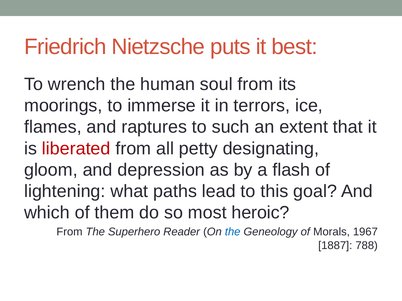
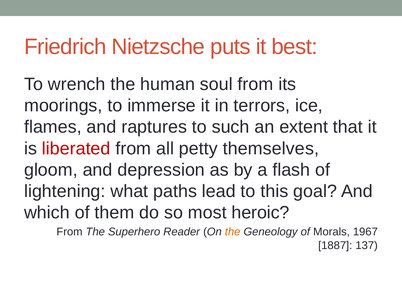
designating: designating -> themselves
the at (233, 232) colour: blue -> orange
788: 788 -> 137
